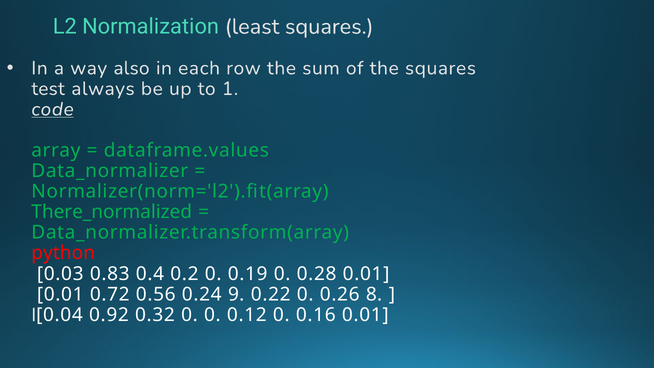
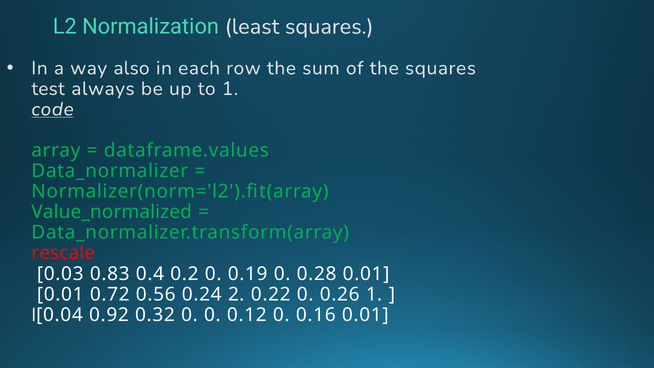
There_normalized: There_normalized -> Value_normalized
python: python -> rescale
9: 9 -> 2
0.26 8: 8 -> 1
